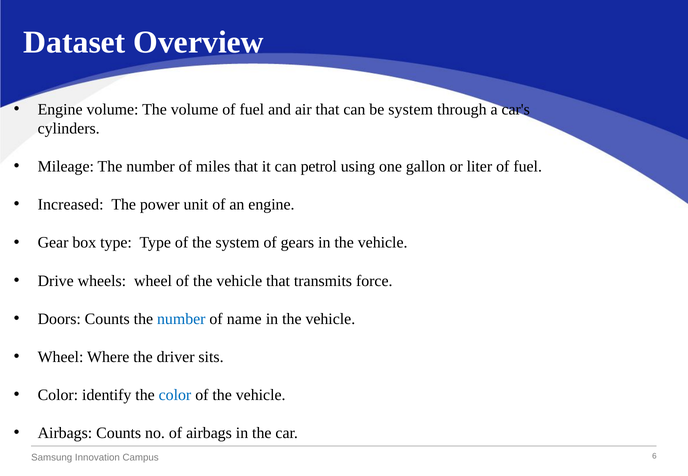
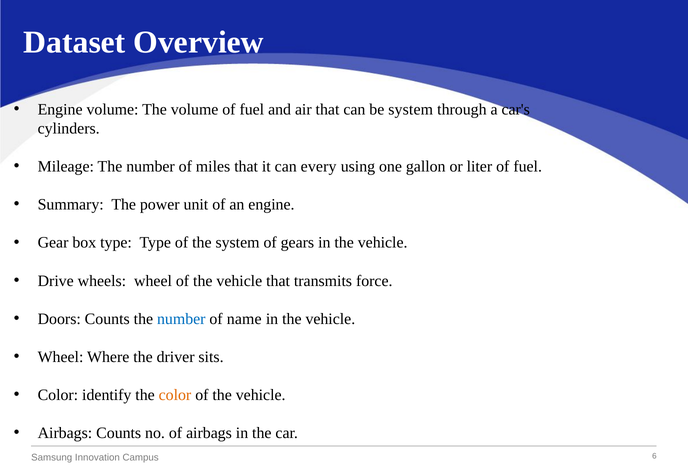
petrol: petrol -> every
Increased: Increased -> Summary
color at (175, 395) colour: blue -> orange
